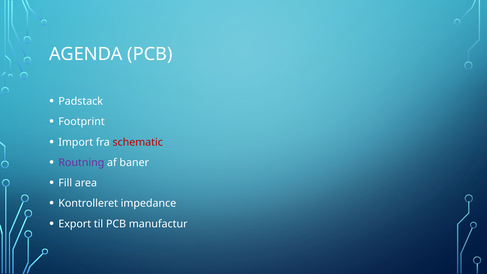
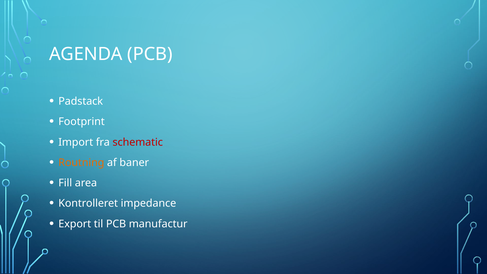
Routning colour: purple -> orange
